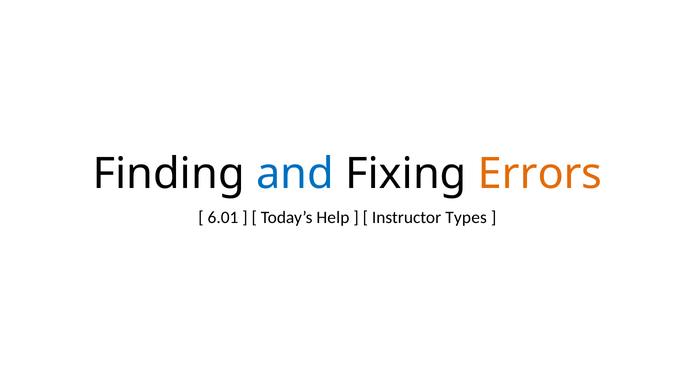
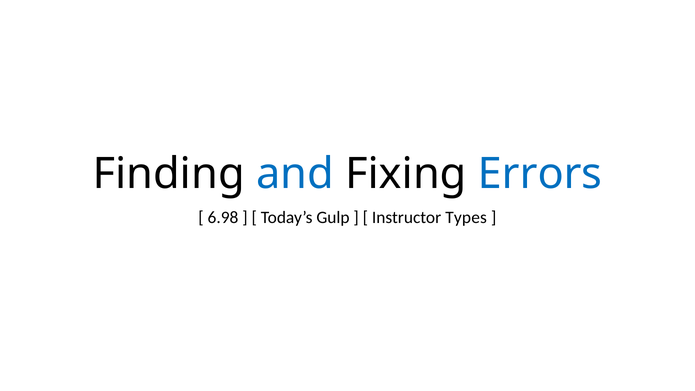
Errors colour: orange -> blue
6.01: 6.01 -> 6.98
Help: Help -> Gulp
